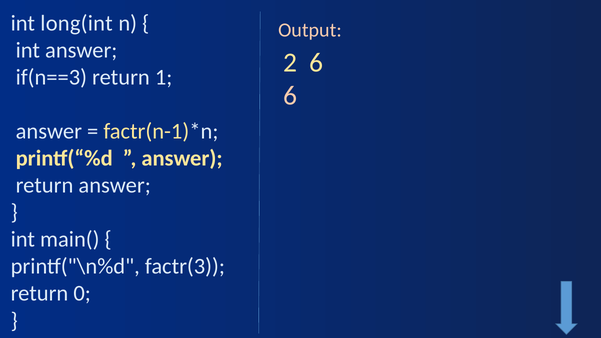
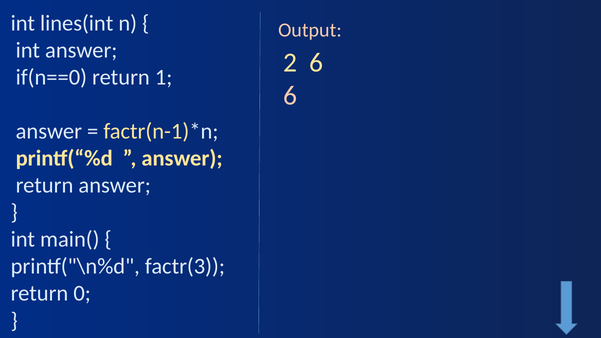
long(int: long(int -> lines(int
if(n==3: if(n==3 -> if(n==0
